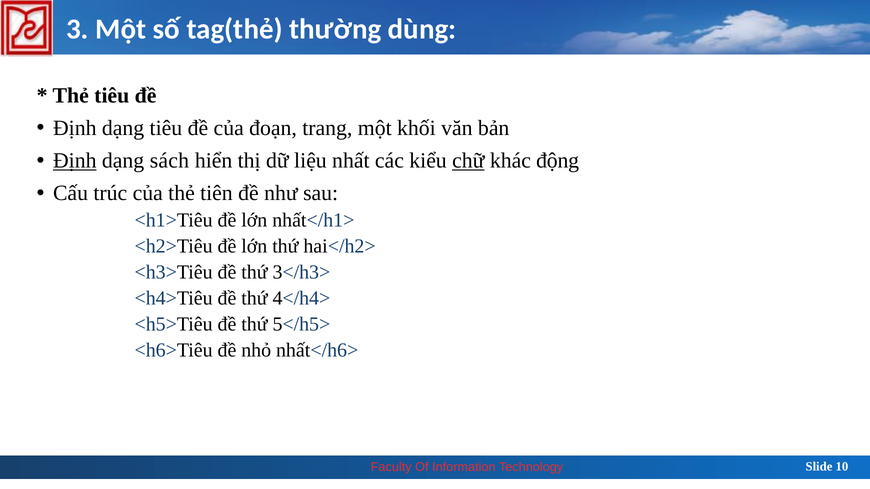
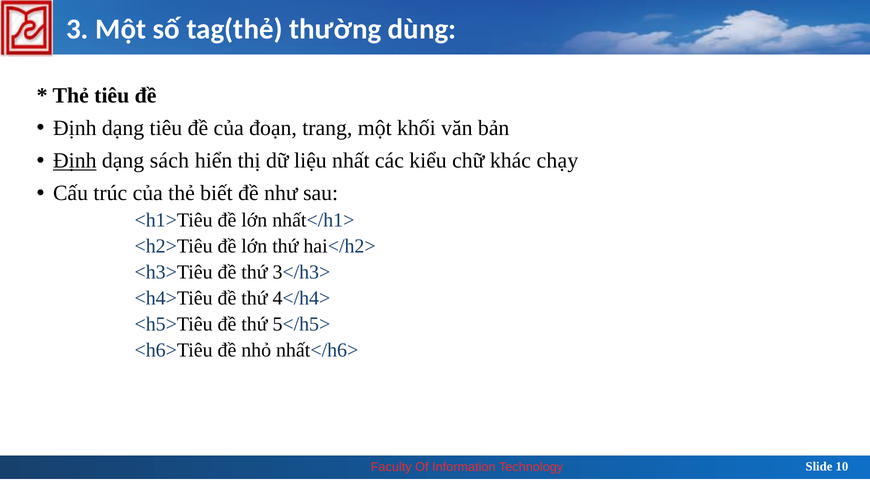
chữ underline: present -> none
động: động -> chạy
tiên: tiên -> biết
